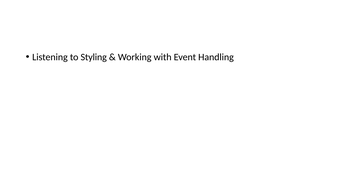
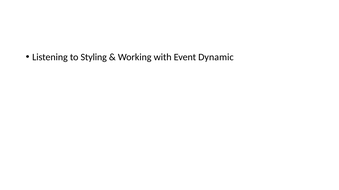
Handling: Handling -> Dynamic
